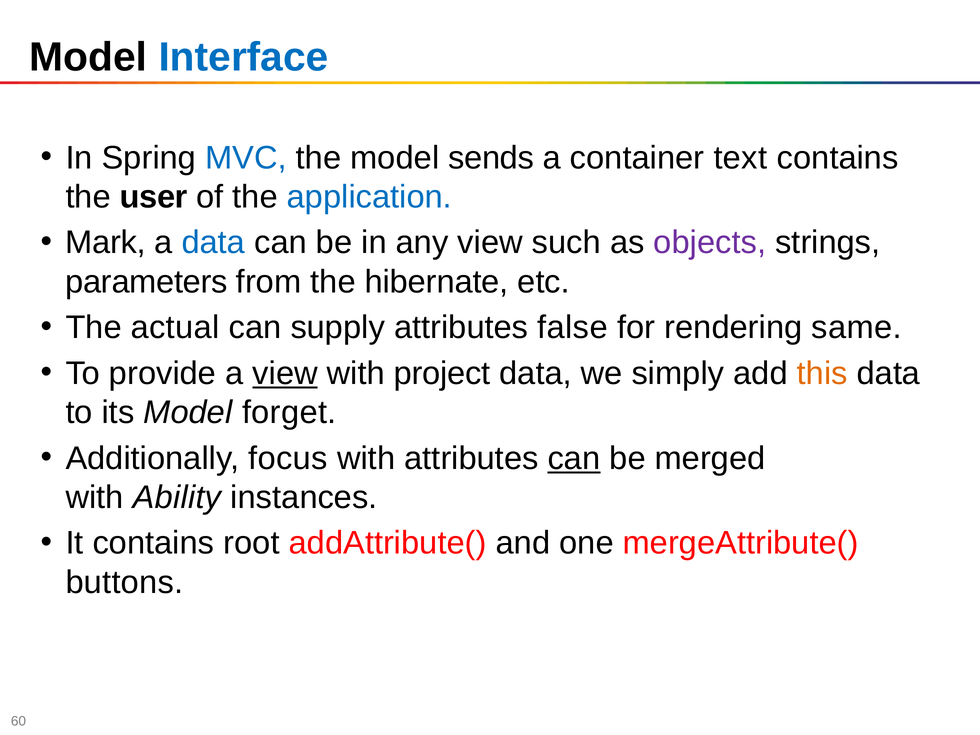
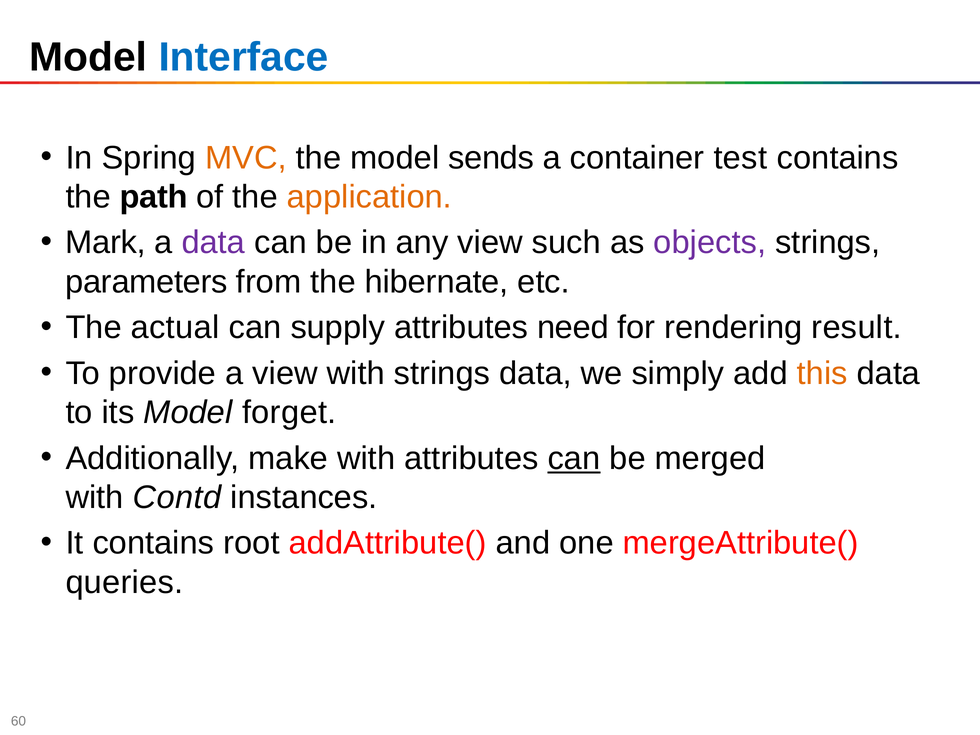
MVC colour: blue -> orange
text: text -> test
user: user -> path
application colour: blue -> orange
data at (213, 243) colour: blue -> purple
false: false -> need
same: same -> result
view at (285, 373) underline: present -> none
with project: project -> strings
focus: focus -> make
Ability: Ability -> Contd
buttons: buttons -> queries
